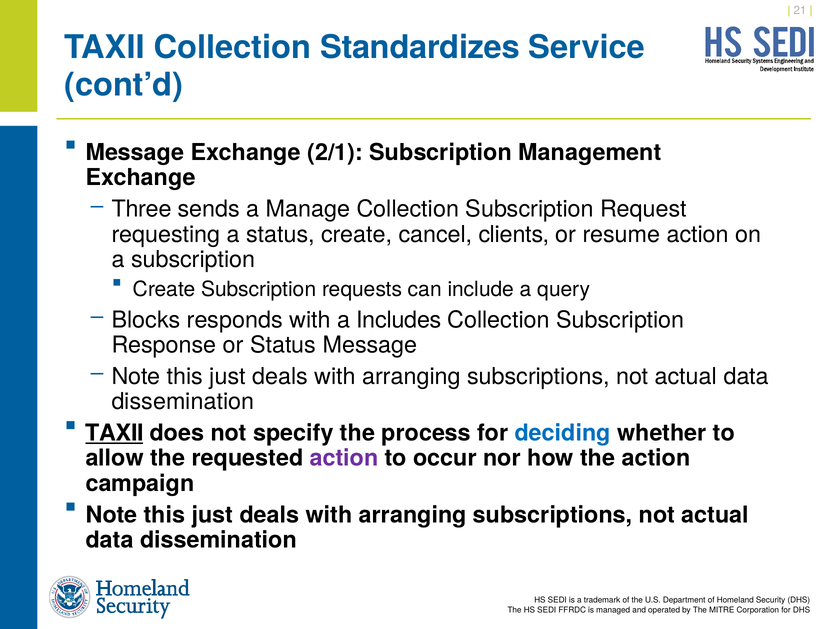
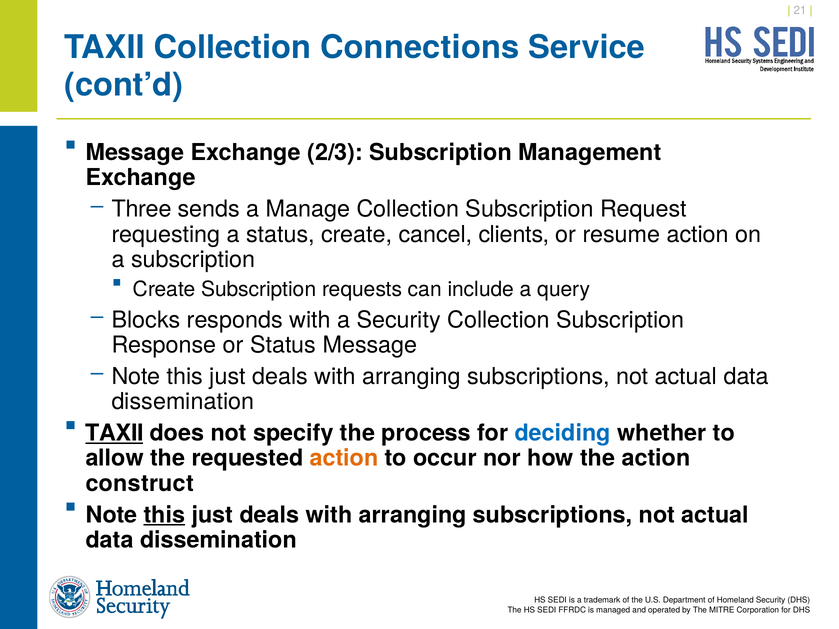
Standardizes: Standardizes -> Connections
2/1: 2/1 -> 2/3
a Includes: Includes -> Security
action at (344, 458) colour: purple -> orange
campaign: campaign -> construct
this at (164, 515) underline: none -> present
